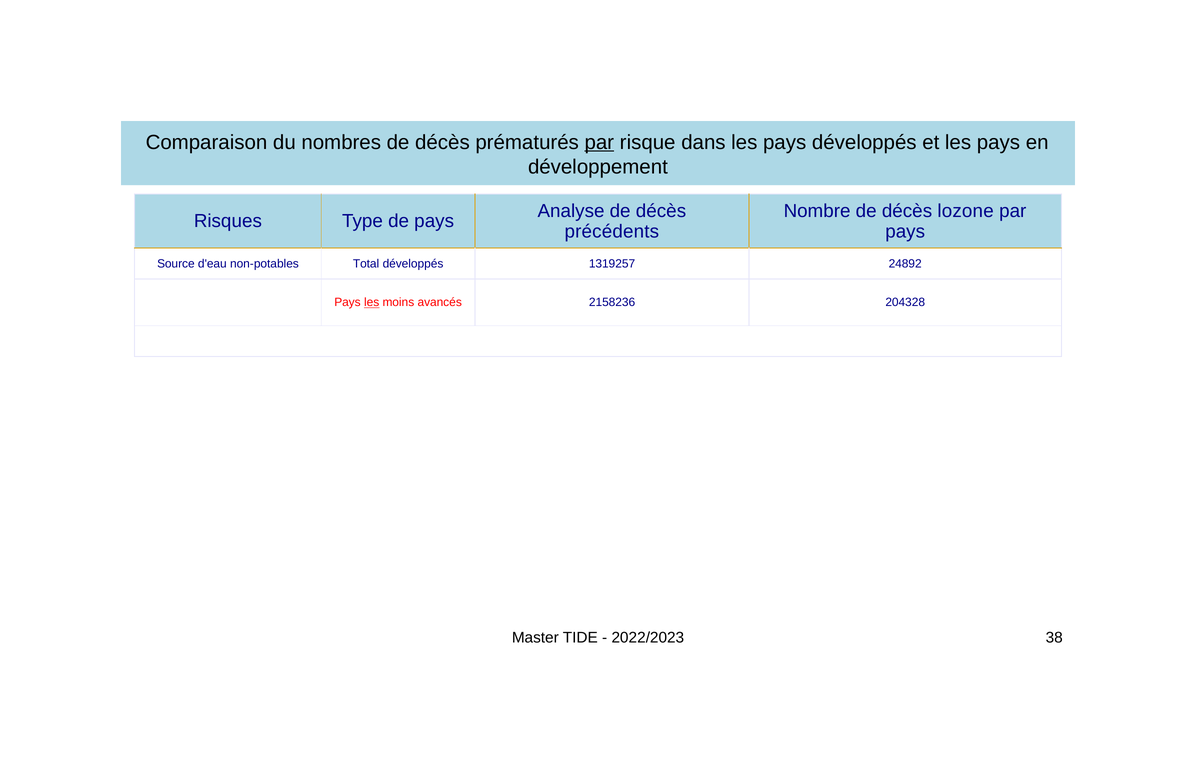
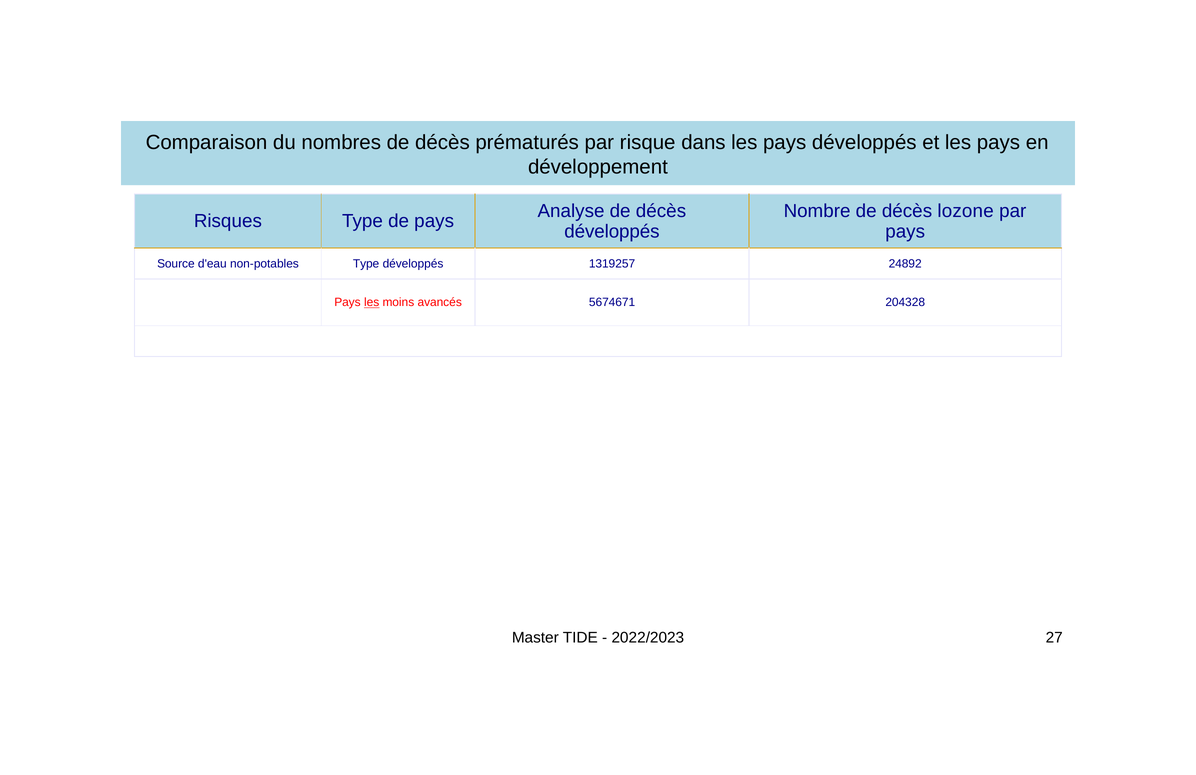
par at (599, 142) underline: present -> none
précédents at (612, 232): précédents -> développés
non-potables Total: Total -> Type
2158236: 2158236 -> 5674671
38: 38 -> 27
